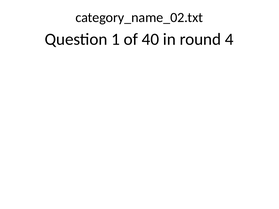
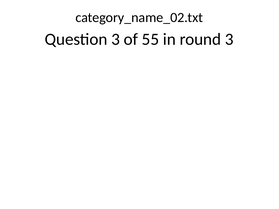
Question 1: 1 -> 3
40: 40 -> 55
round 4: 4 -> 3
